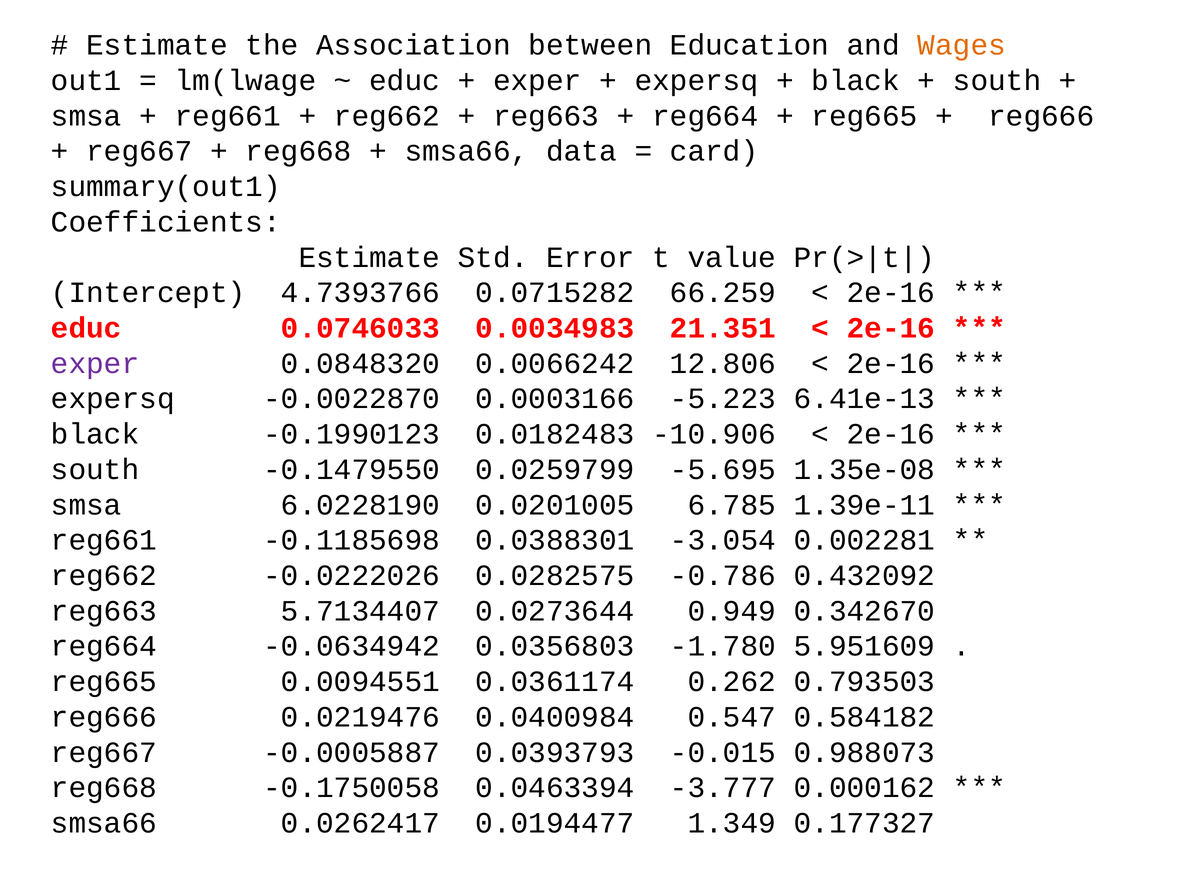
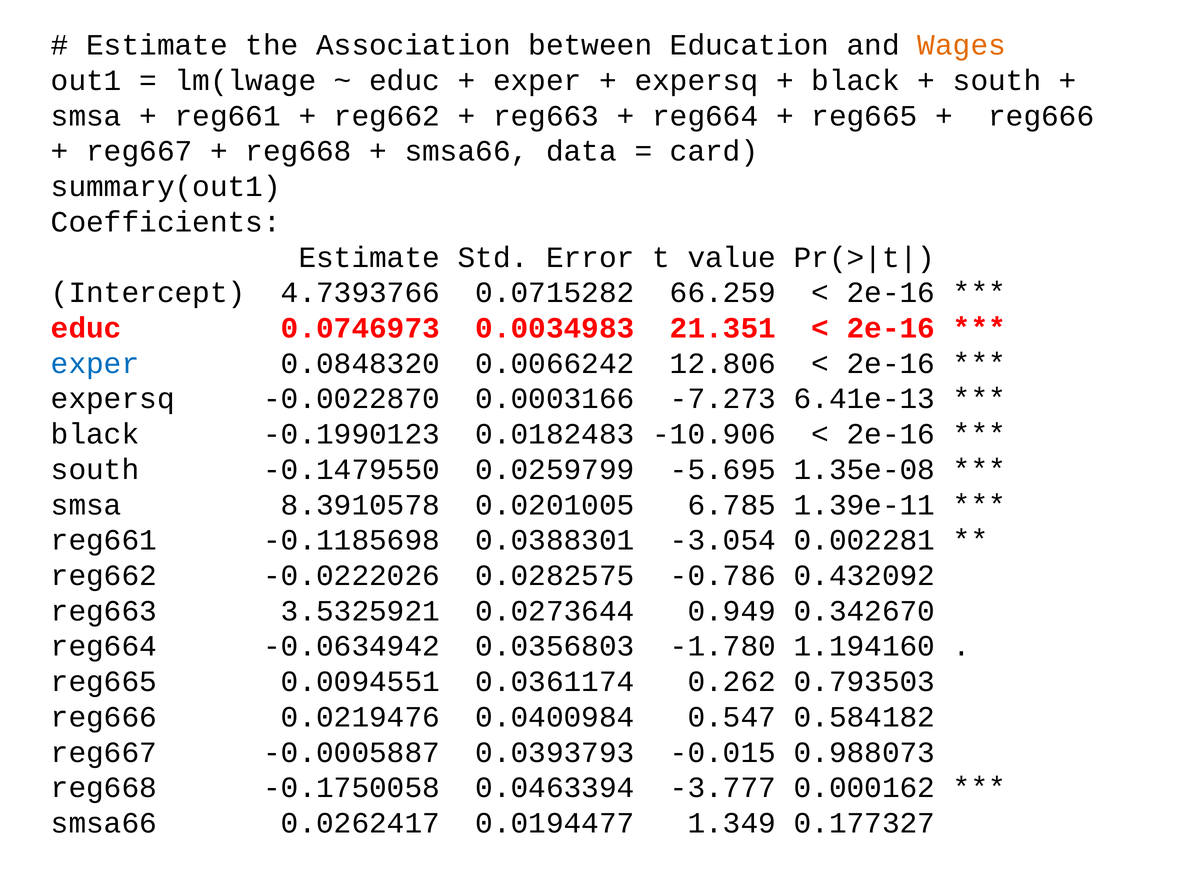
0.0746033: 0.0746033 -> 0.0746973
exper at (95, 363) colour: purple -> blue
-5.223: -5.223 -> -7.273
6.0228190: 6.0228190 -> 8.3910578
5.7134407: 5.7134407 -> 3.5325921
5.951609: 5.951609 -> 1.194160
